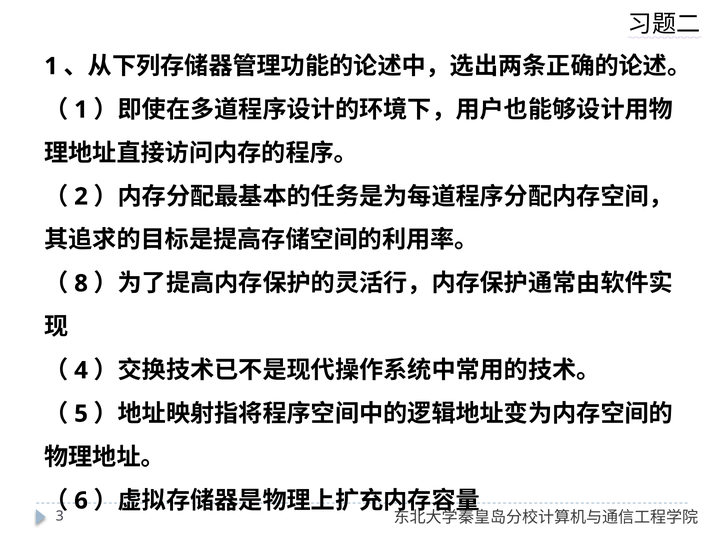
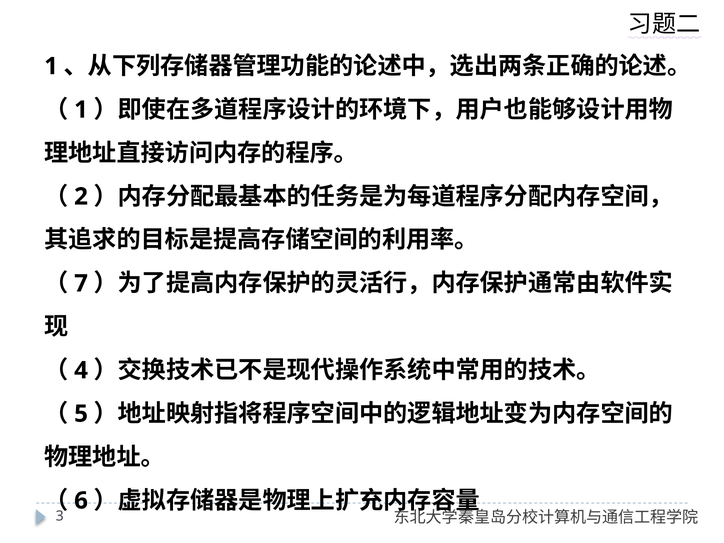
8: 8 -> 7
